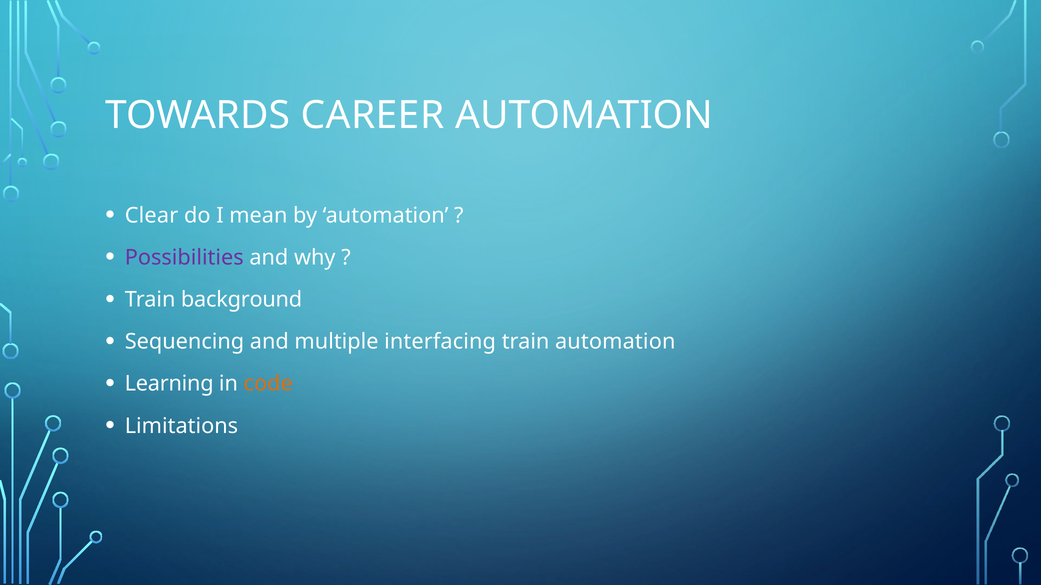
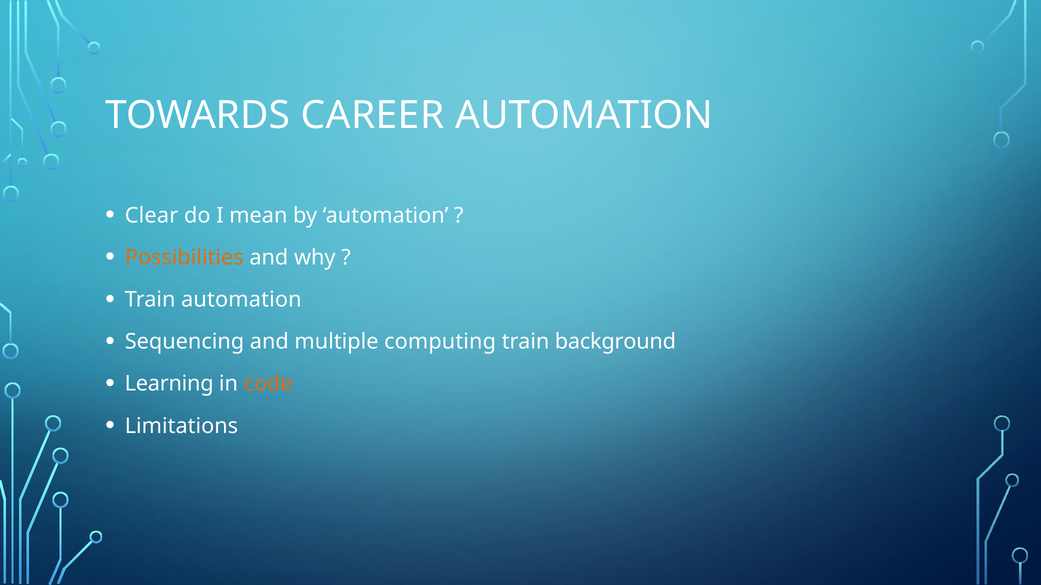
Possibilities colour: purple -> orange
Train background: background -> automation
interfacing: interfacing -> computing
train automation: automation -> background
